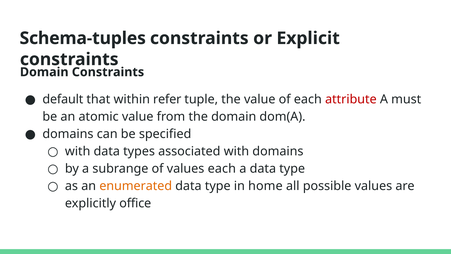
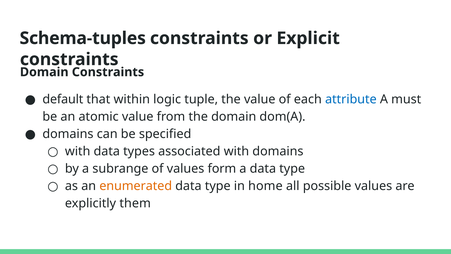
refer: refer -> logic
attribute colour: red -> blue
values each: each -> form
office: office -> them
